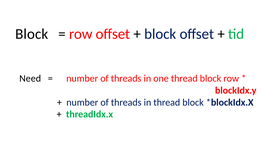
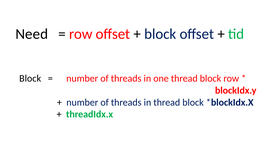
Block at (32, 34): Block -> Need
Need at (30, 78): Need -> Block
